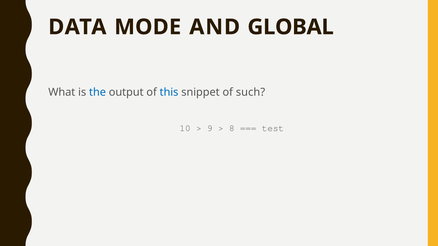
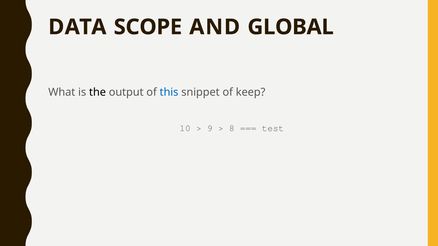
MODE: MODE -> SCOPE
the colour: blue -> black
such: such -> keep
